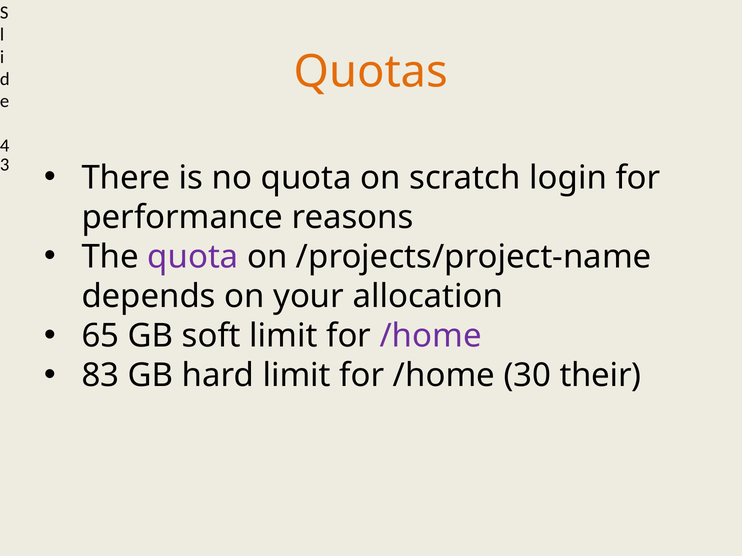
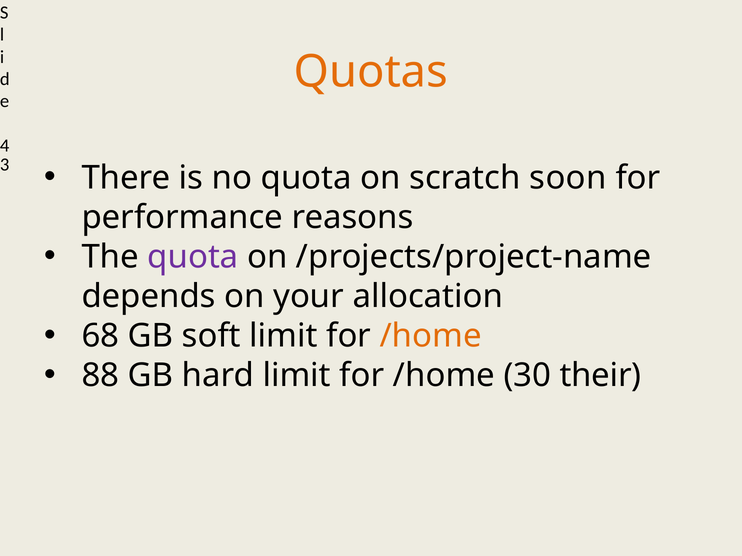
login: login -> soon
65: 65 -> 68
/home at (431, 336) colour: purple -> orange
83: 83 -> 88
